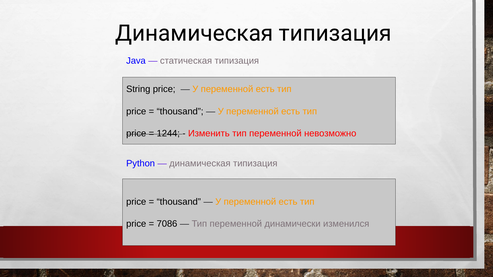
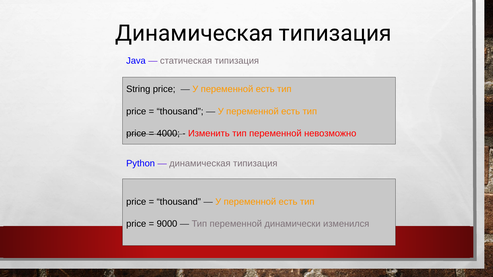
1244: 1244 -> 4000
7086: 7086 -> 9000
